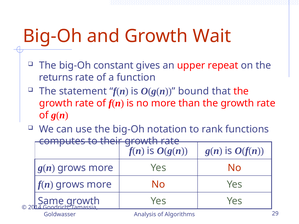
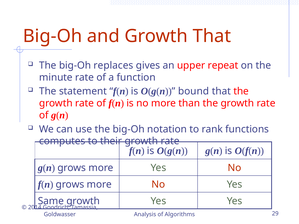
Growth Wait: Wait -> That
constant: constant -> replaces
returns: returns -> minute
